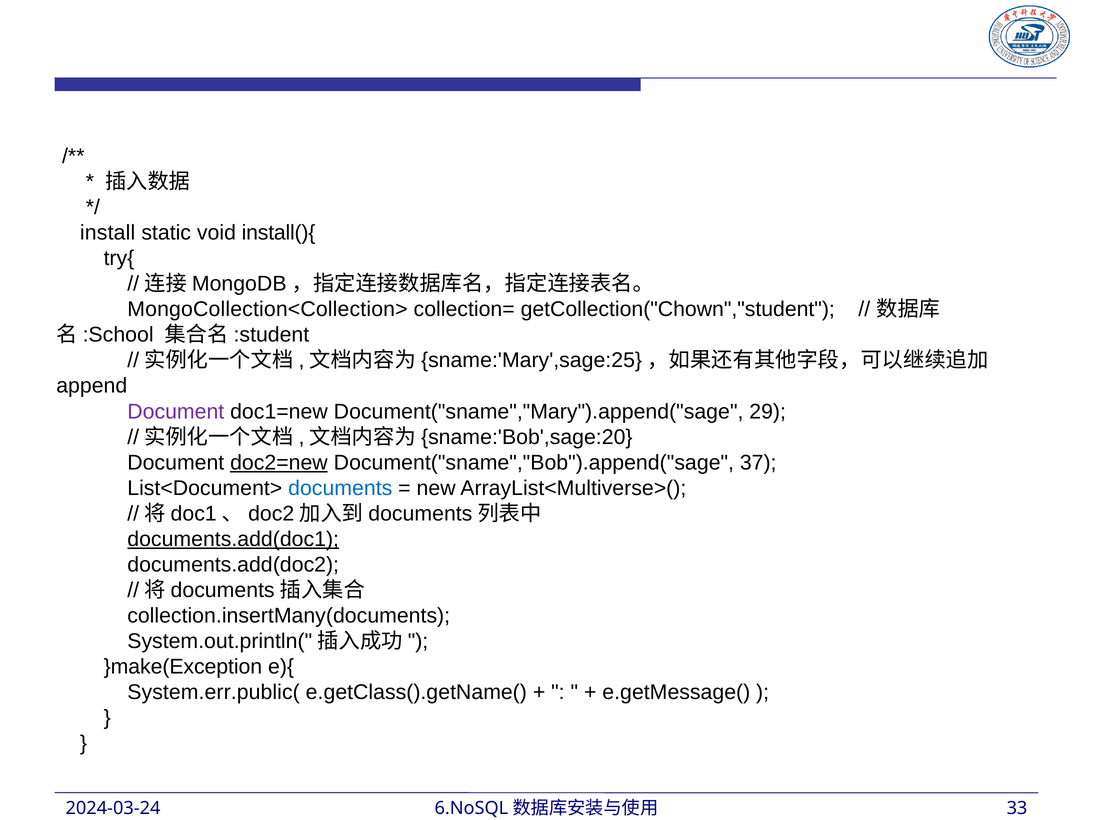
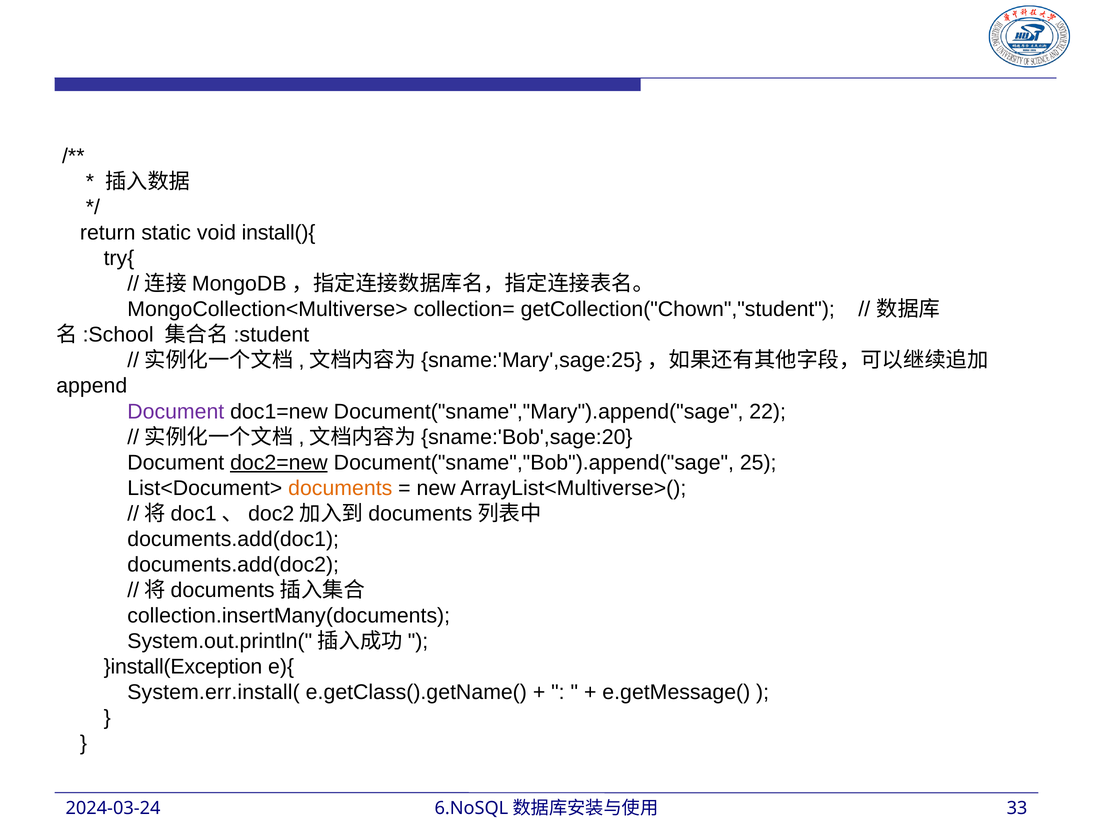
install: install -> return
MongoCollection<Collection>: MongoCollection<Collection> -> MongoCollection<Multiverse>
29: 29 -> 22
37: 37 -> 25
documents colour: blue -> orange
documents.add(doc1 underline: present -> none
}make(Exception: }make(Exception -> }install(Exception
System.err.public(: System.err.public( -> System.err.install(
